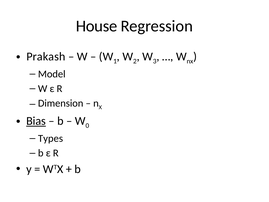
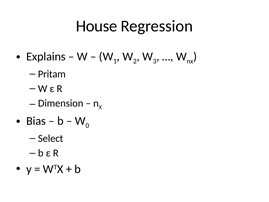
Prakash: Prakash -> Explains
Model: Model -> Pritam
Bias underline: present -> none
Types: Types -> Select
